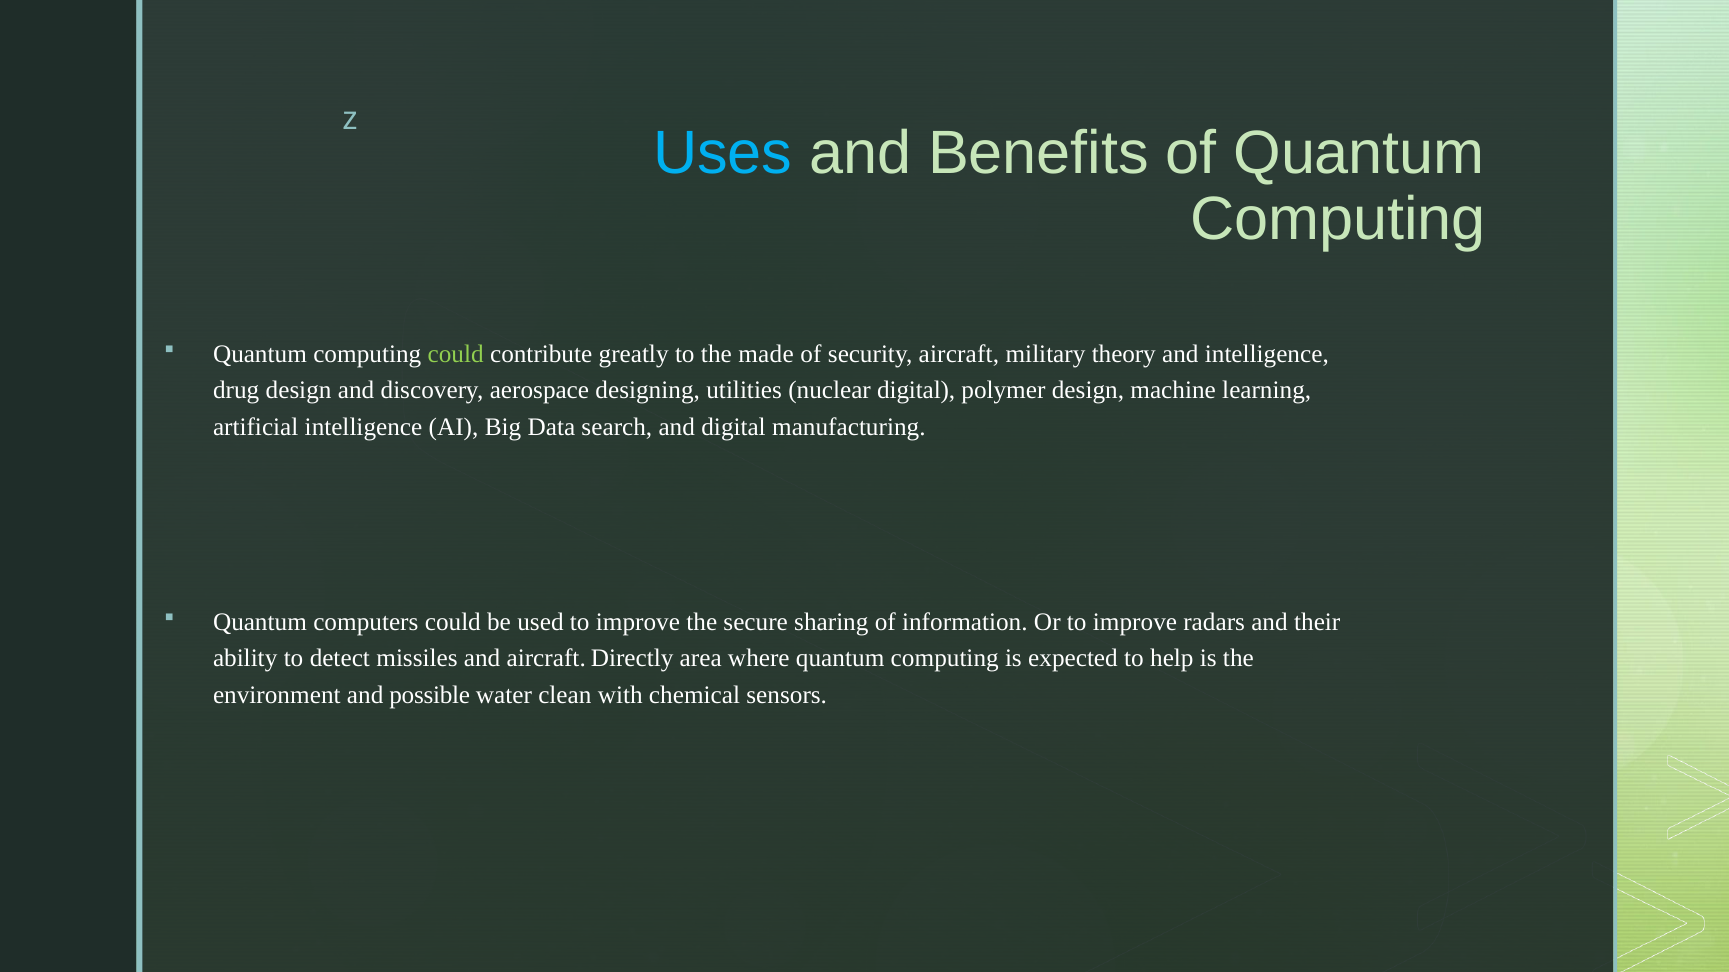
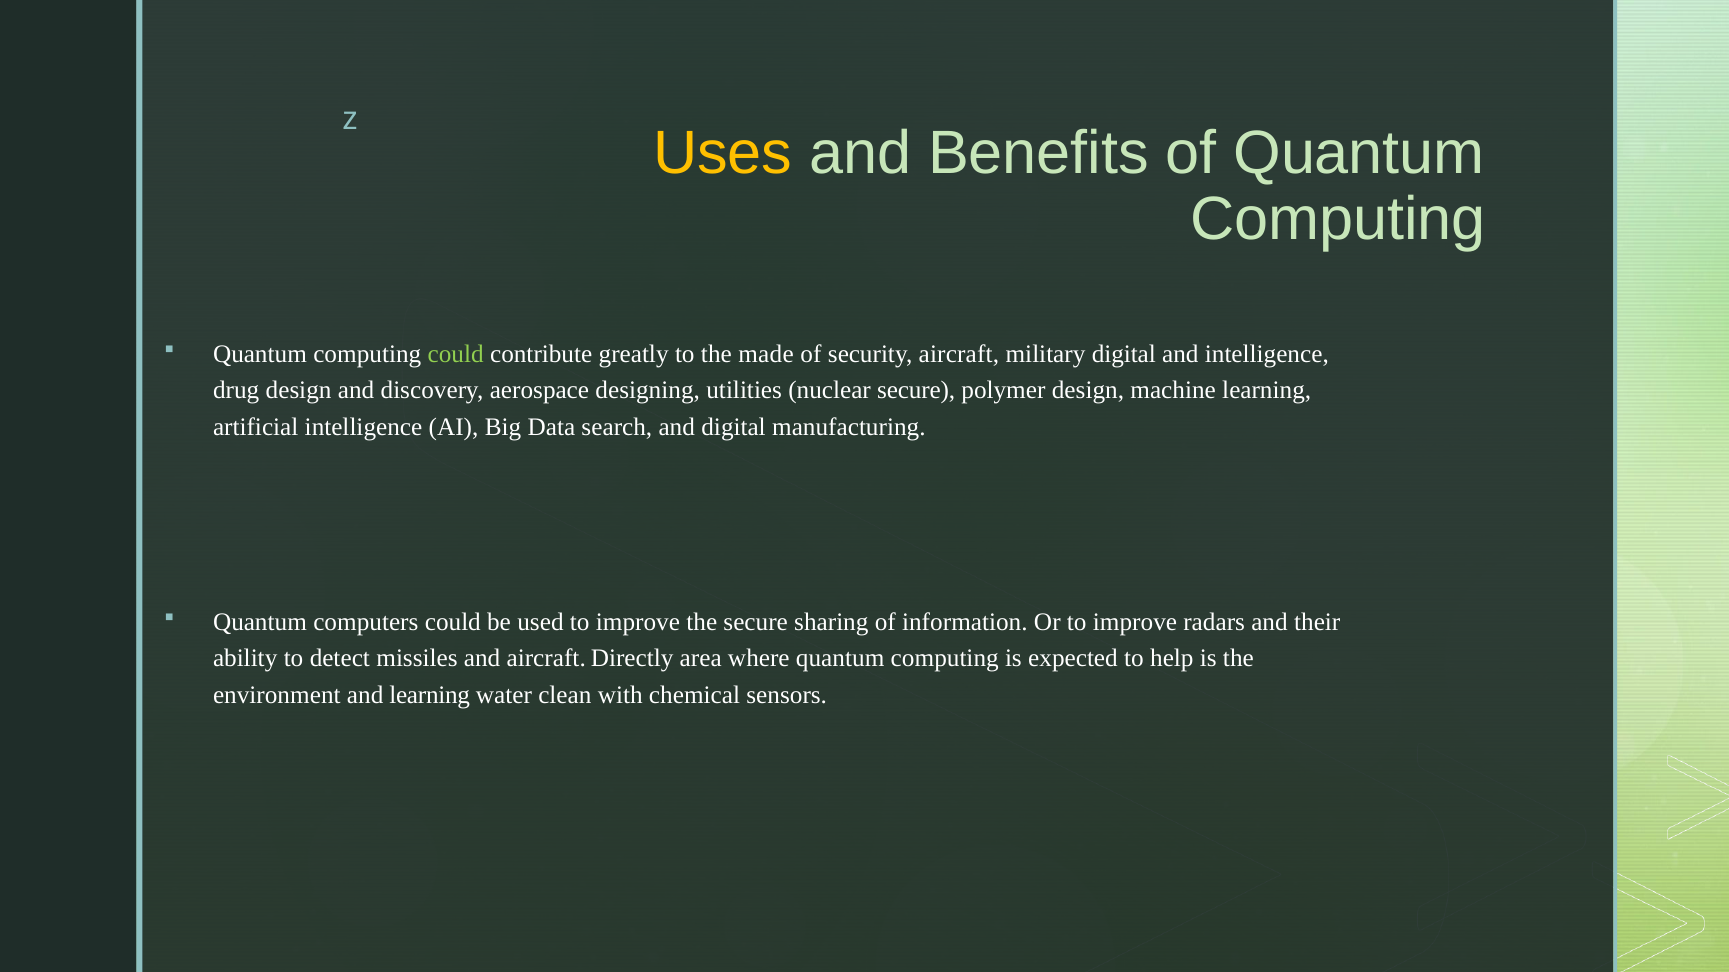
Uses colour: light blue -> yellow
military theory: theory -> digital
nuclear digital: digital -> secure
and possible: possible -> learning
